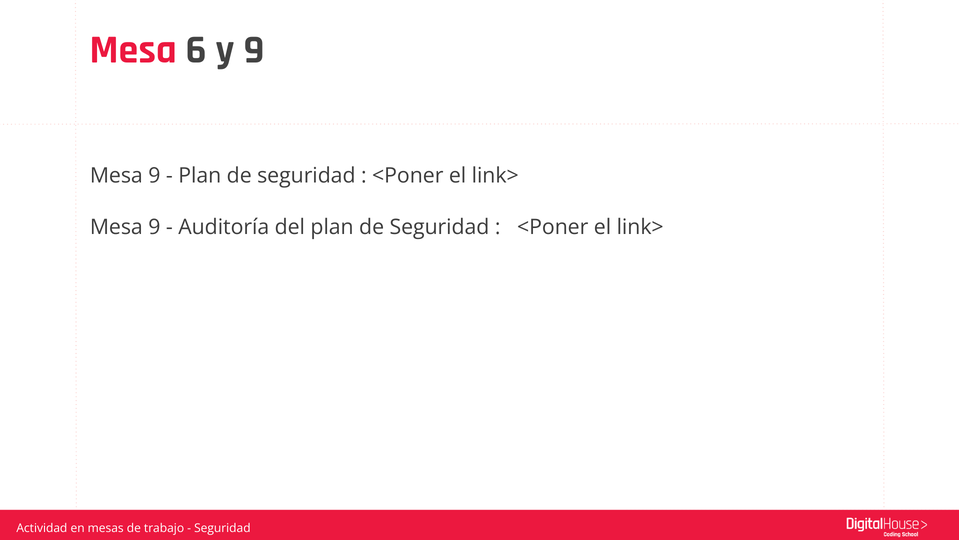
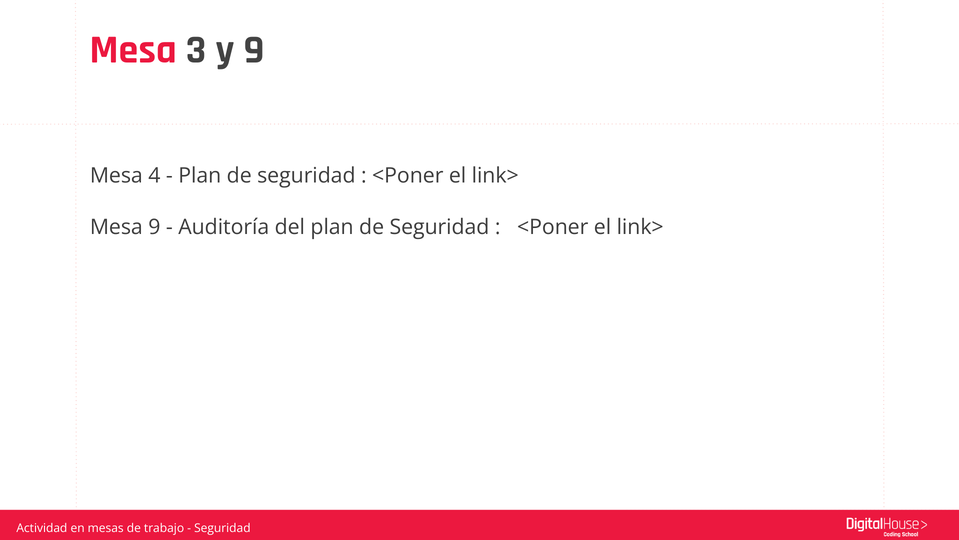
6: 6 -> 3
9 at (154, 176): 9 -> 4
